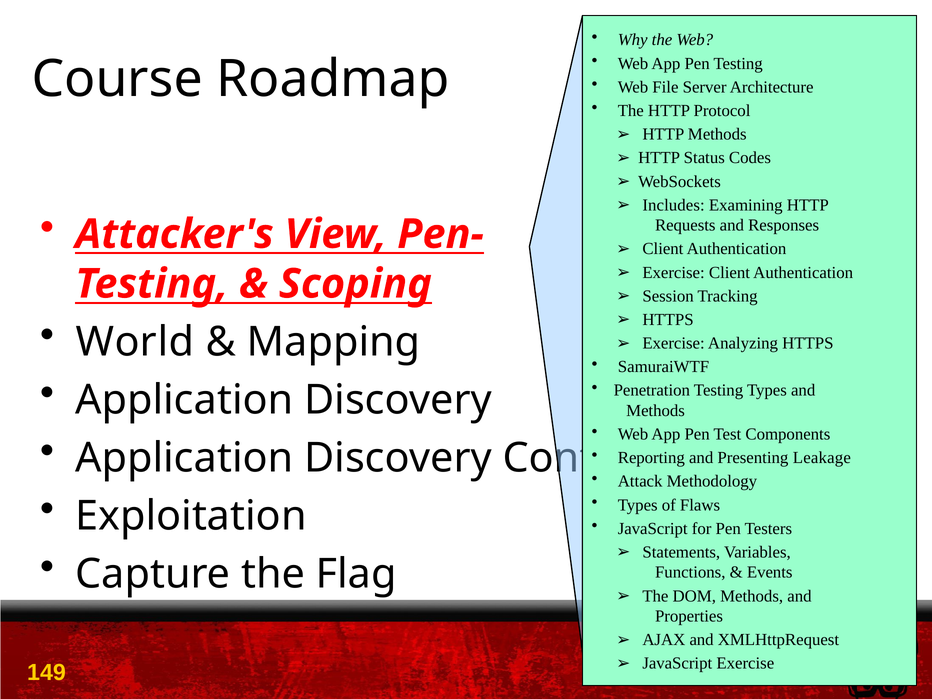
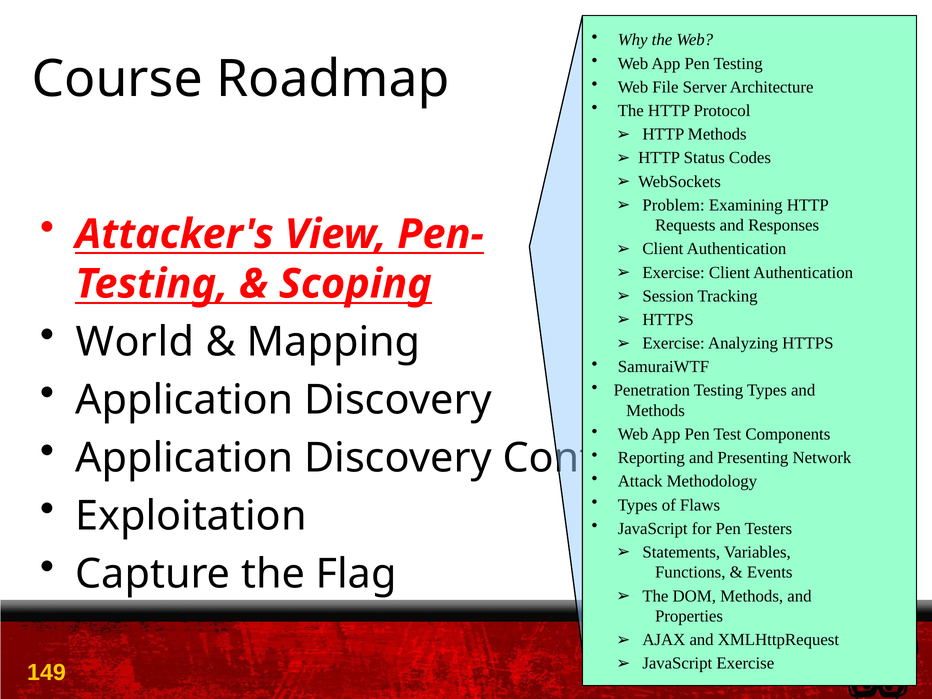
Includes: Includes -> Problem
Leakage: Leakage -> Network
